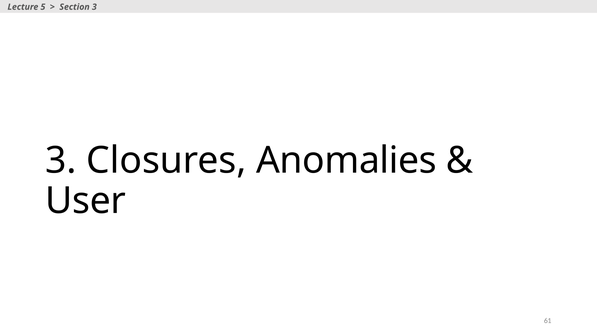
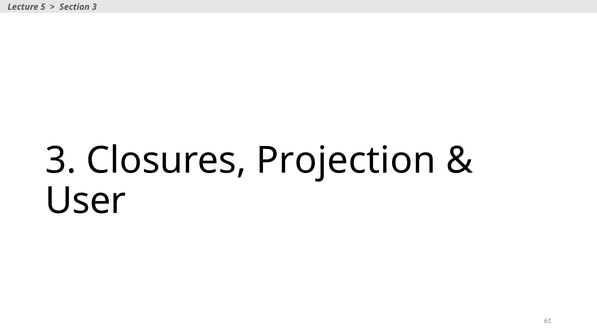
Anomalies: Anomalies -> Projection
